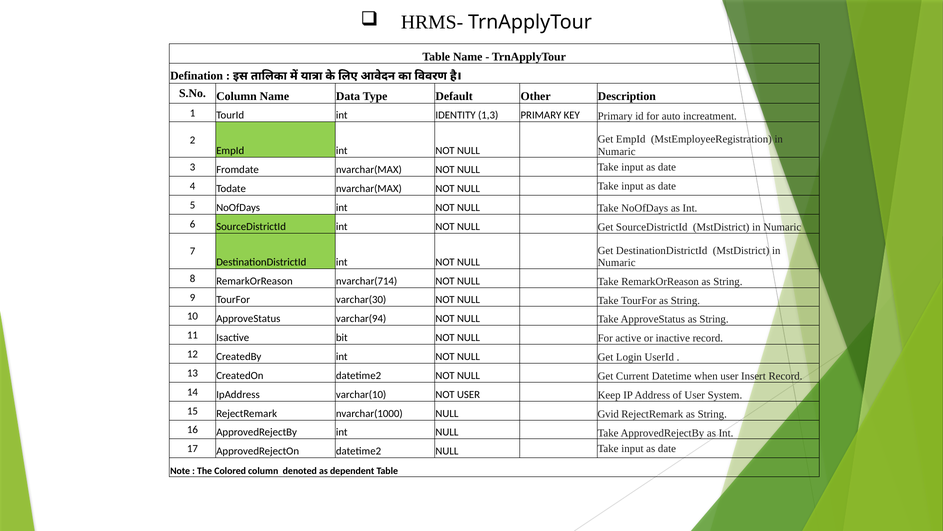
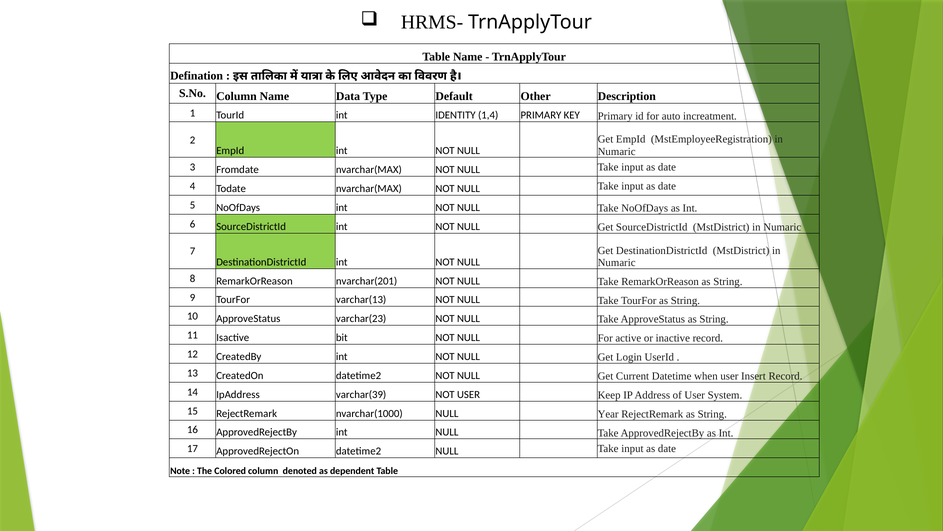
1,3: 1,3 -> 1,4
nvarchar(714: nvarchar(714 -> nvarchar(201
varchar(30: varchar(30 -> varchar(13
varchar(94: varchar(94 -> varchar(23
varchar(10: varchar(10 -> varchar(39
Gvid: Gvid -> Year
